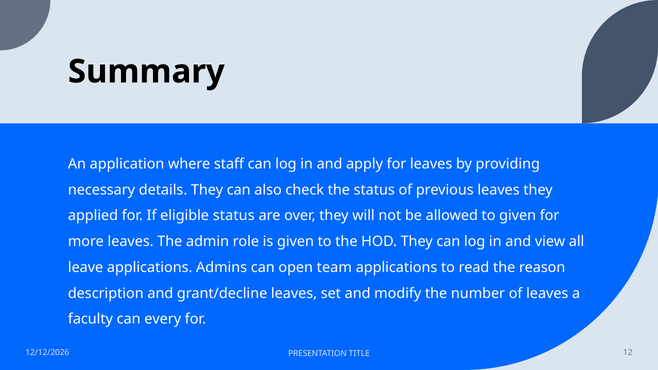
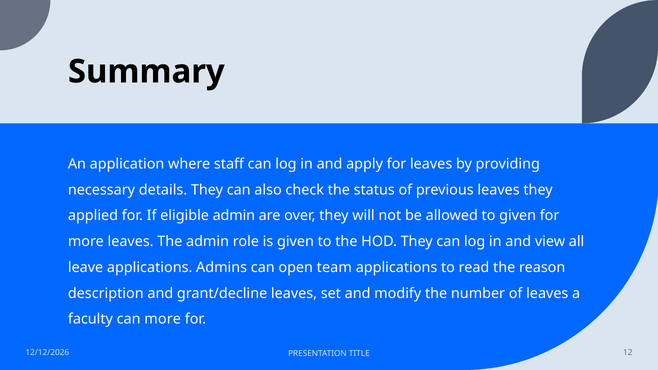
eligible status: status -> admin
can every: every -> more
